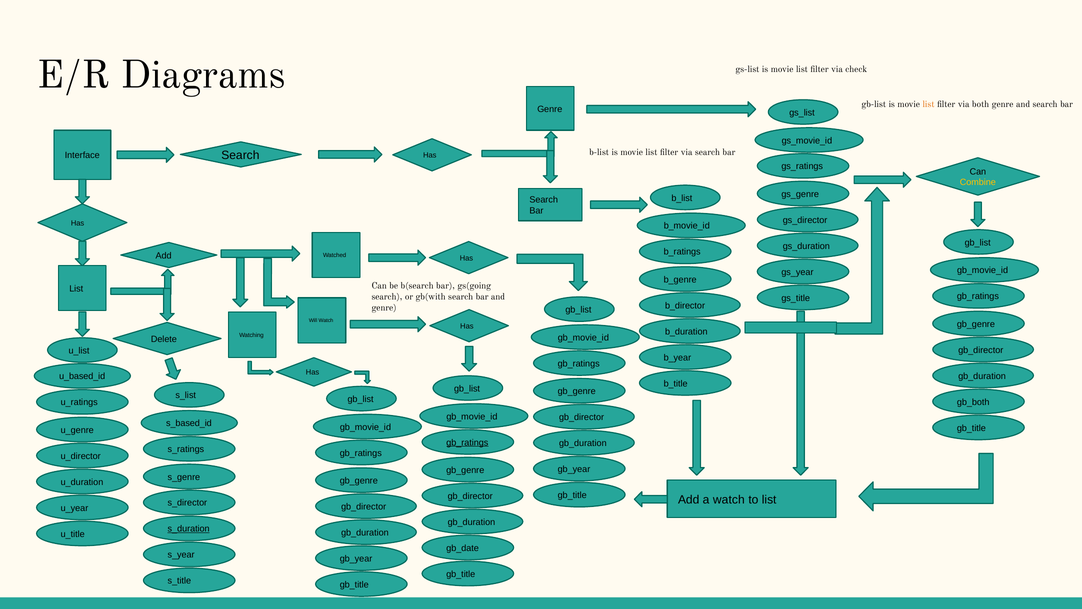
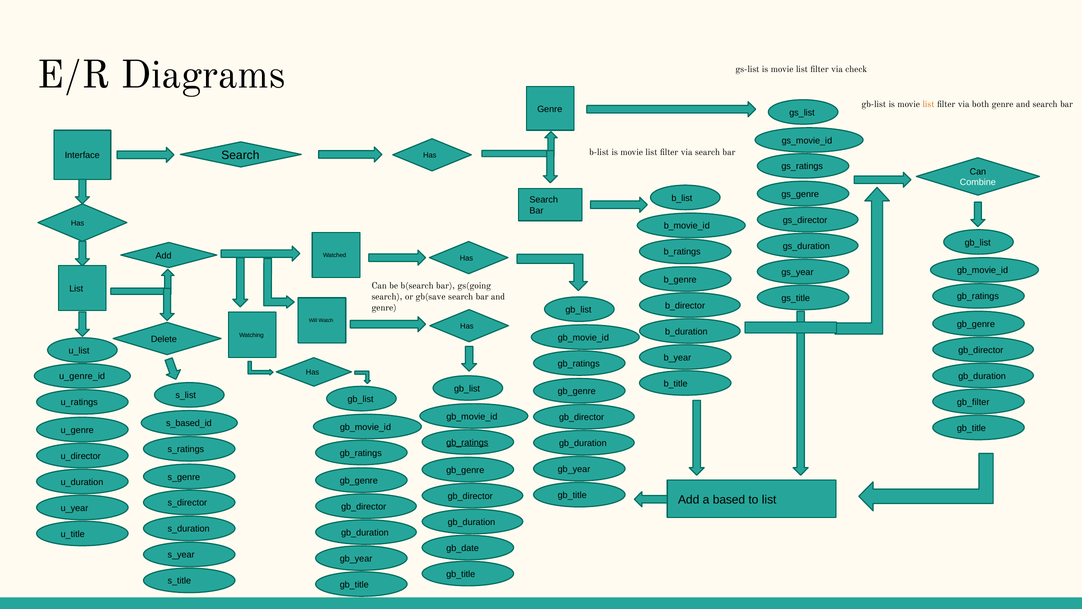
Combine colour: yellow -> white
gb(with: gb(with -> gb(save
u_based_id: u_based_id -> u_genre_id
gb_both: gb_both -> gb_filter
a watch: watch -> based
s_duration underline: present -> none
